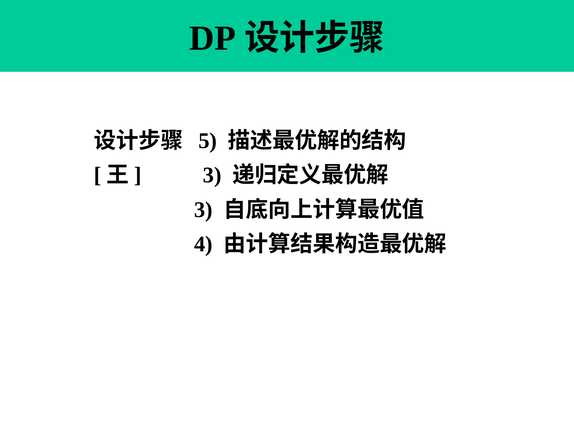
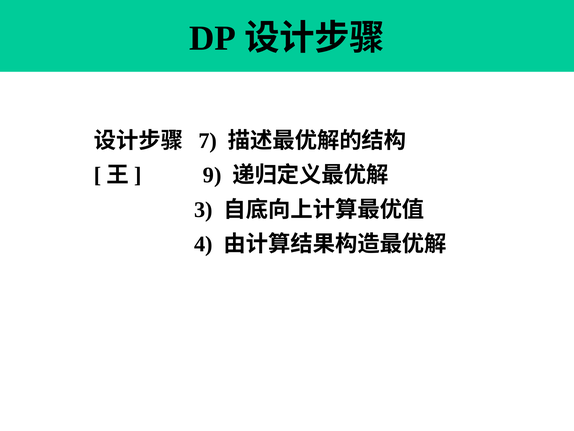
5: 5 -> 7
3 at (212, 175): 3 -> 9
